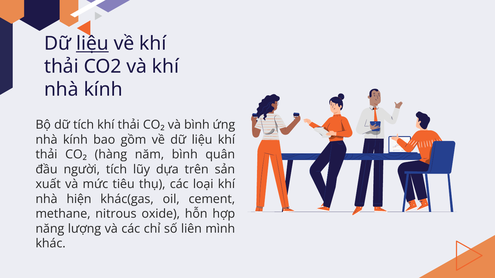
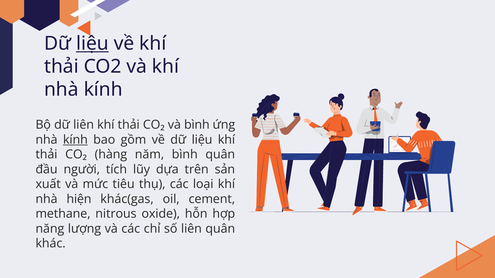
dữ tích: tích -> liên
kính at (75, 140) underline: none -> present
liên mình: mình -> quân
